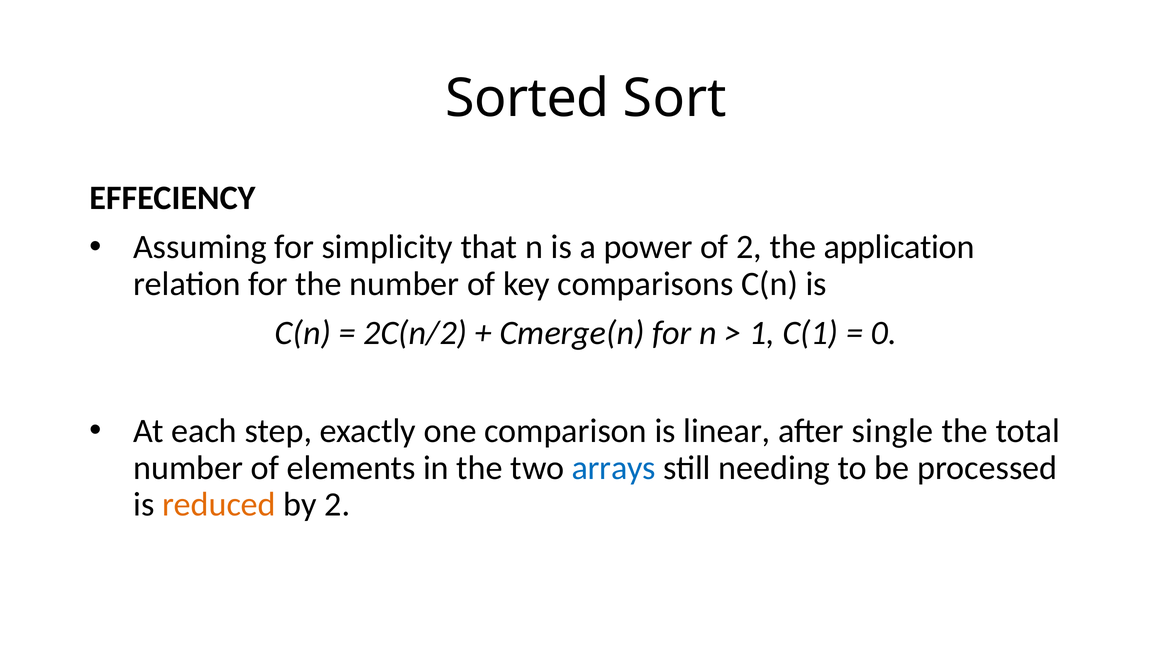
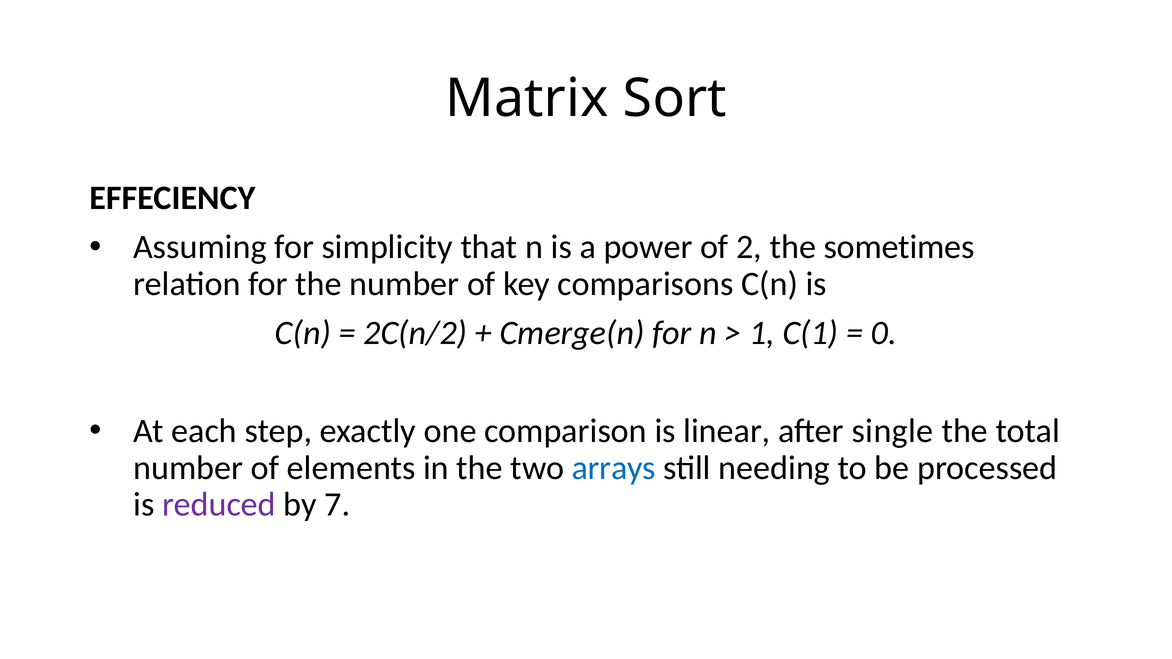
Sorted: Sorted -> Matrix
application: application -> sometimes
reduced colour: orange -> purple
by 2: 2 -> 7
